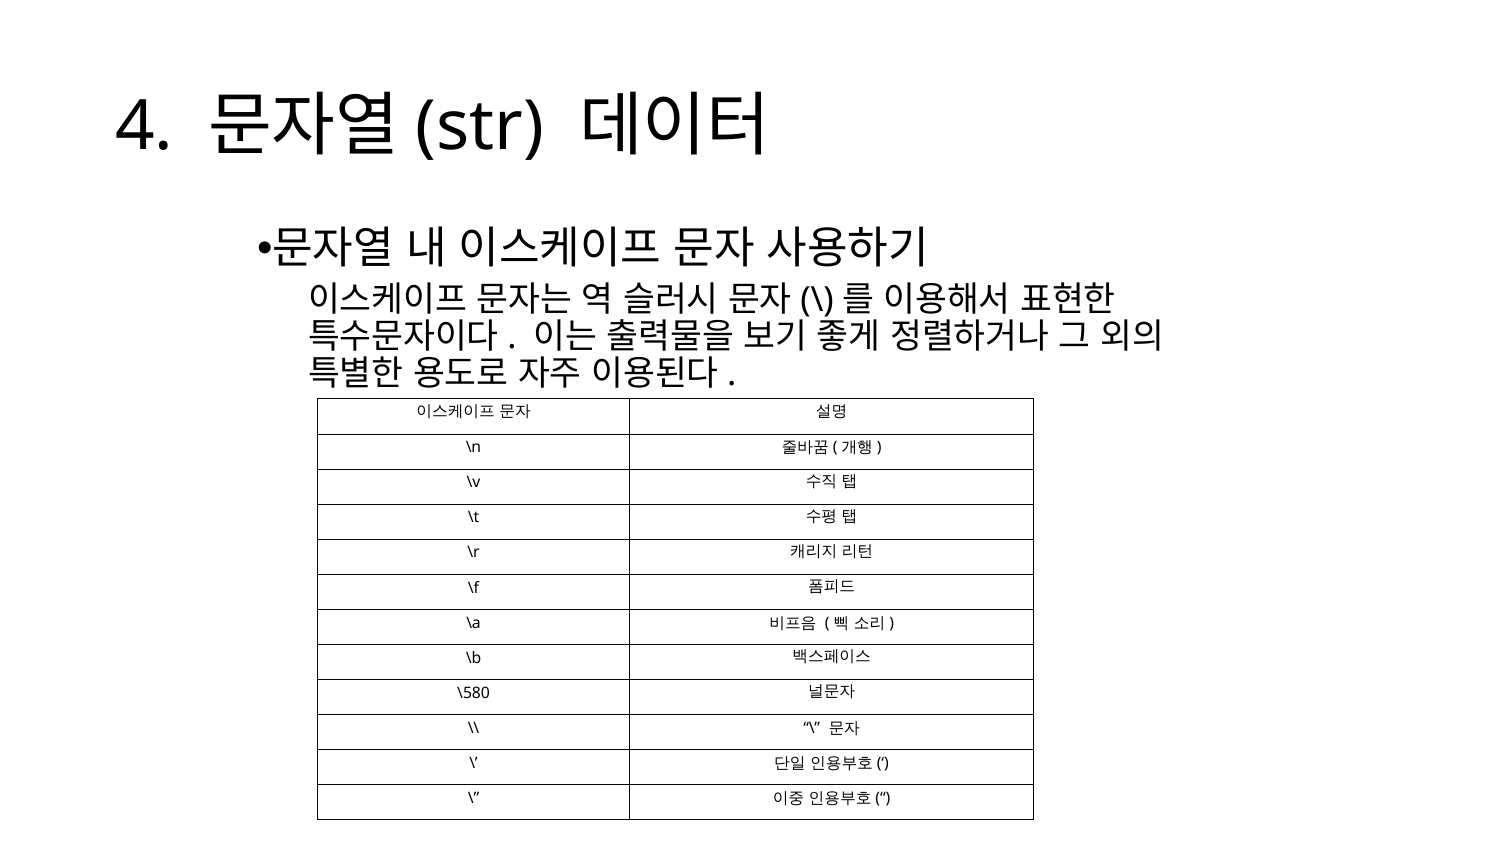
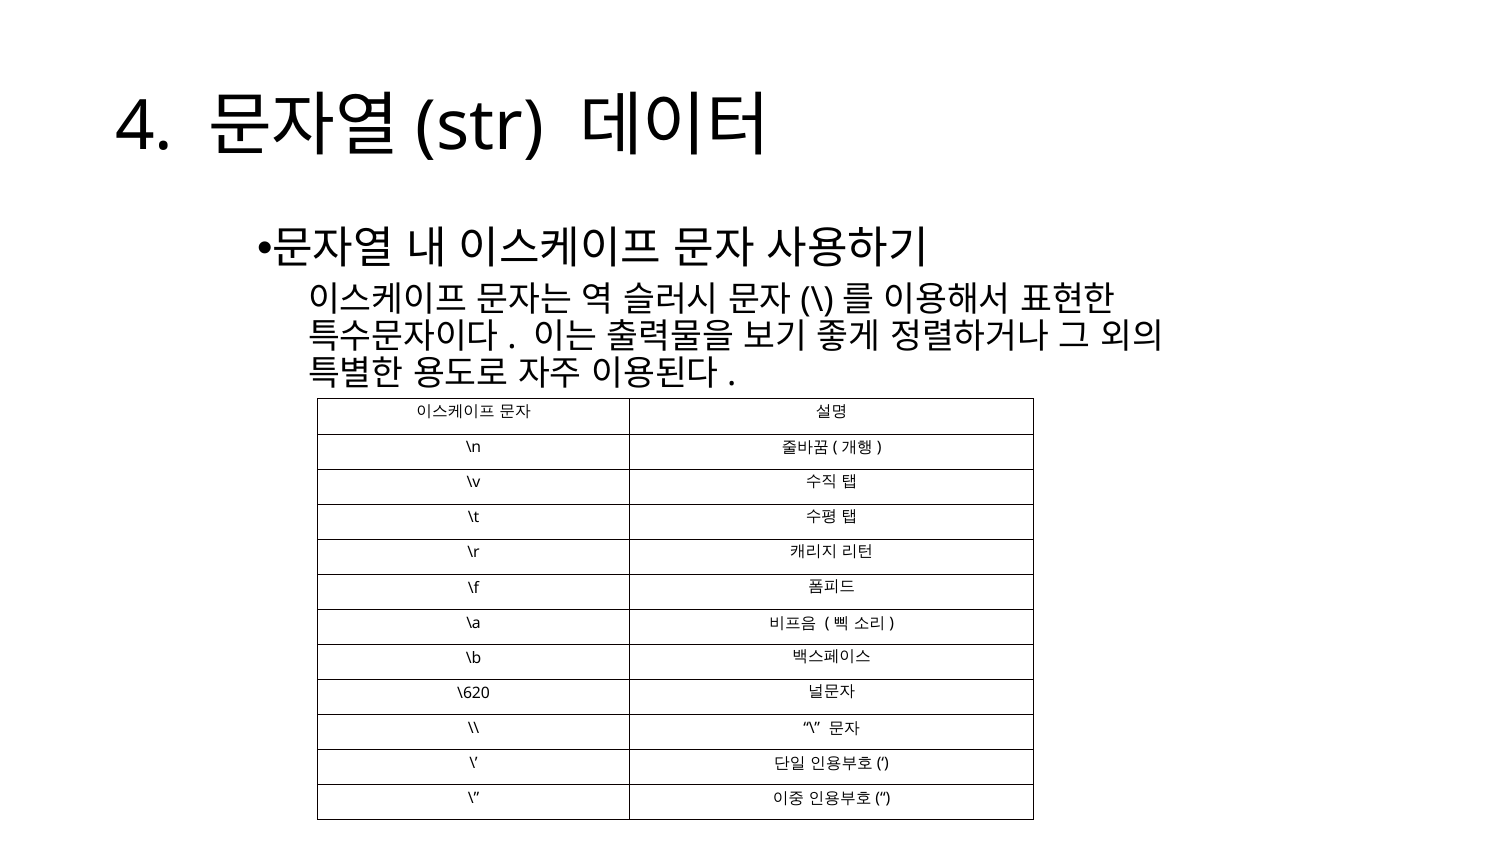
\580: \580 -> \620
